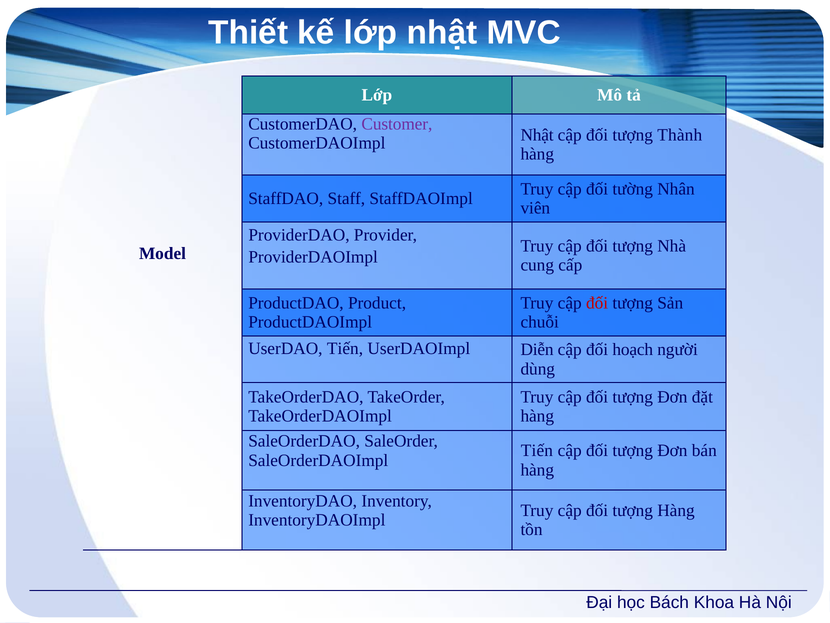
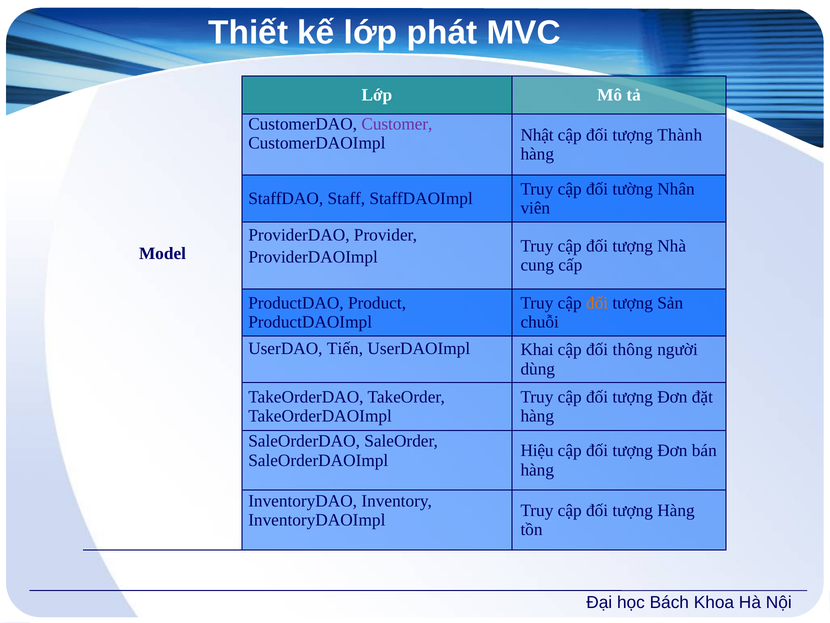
lớp nhật: nhật -> phát
đối at (597, 303) colour: red -> orange
Diễn: Diễn -> Khai
hoạch: hoạch -> thông
Tiến at (537, 450): Tiến -> Hiệu
